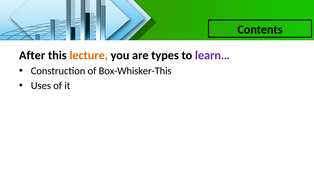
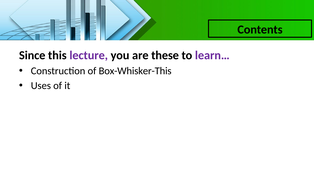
After: After -> Since
lecture colour: orange -> purple
types: types -> these
